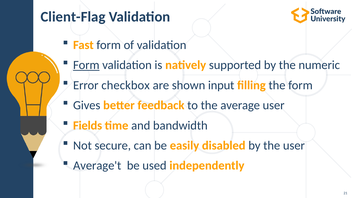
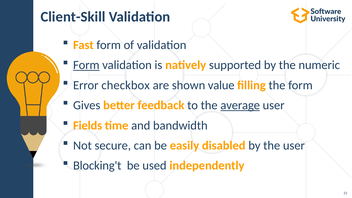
Client-Flag: Client-Flag -> Client-Skill
input: input -> value
average underline: none -> present
Average't: Average't -> Blocking't
